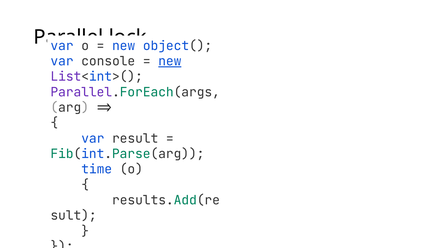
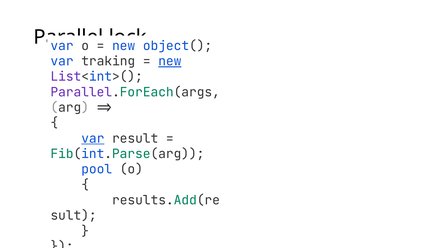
console: console -> traking
var at (93, 139) underline: none -> present
time: time -> pool
